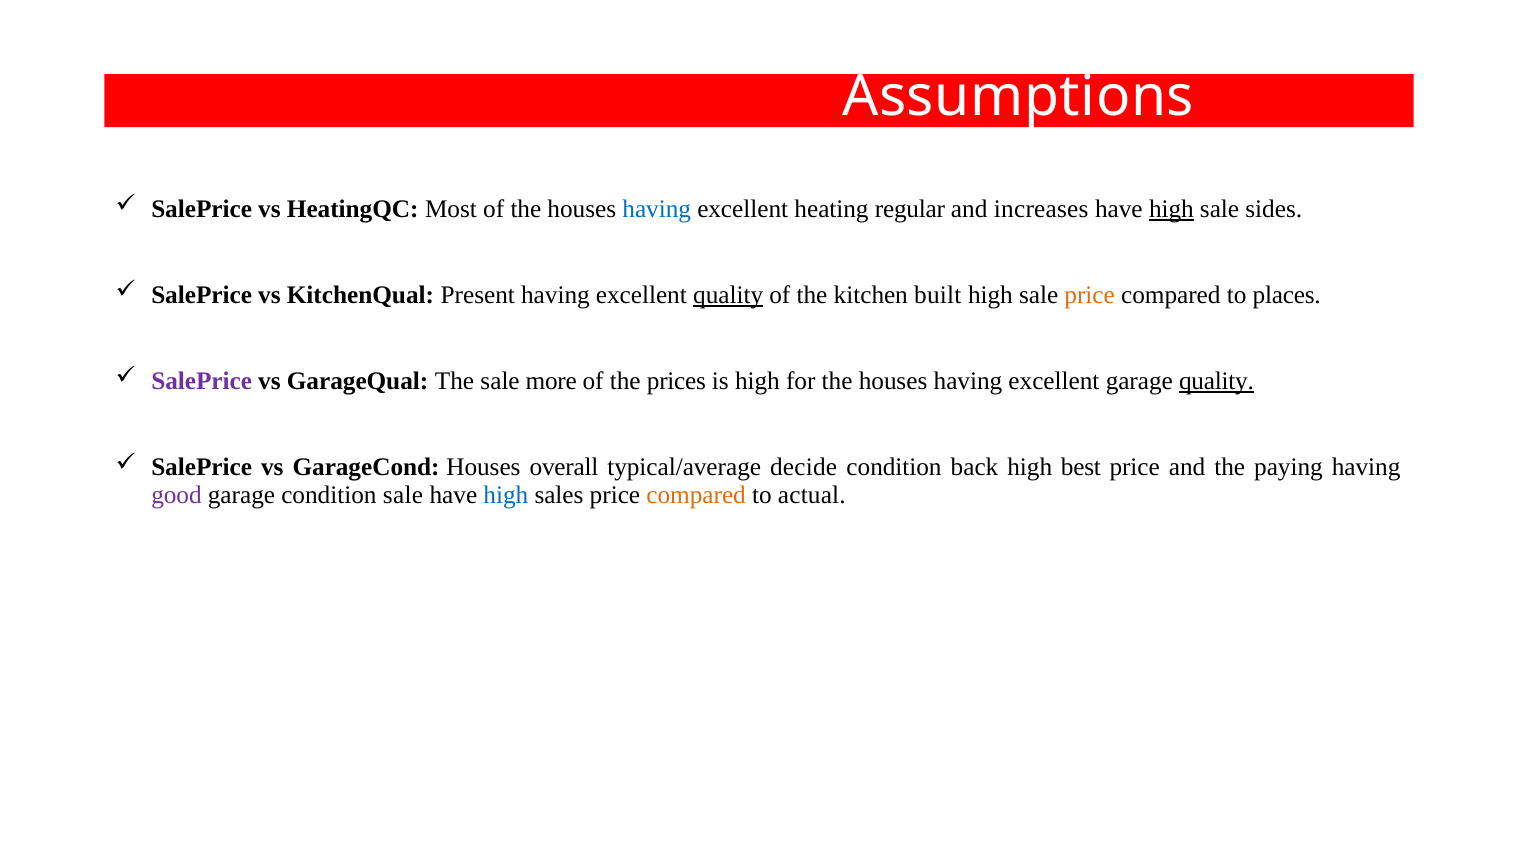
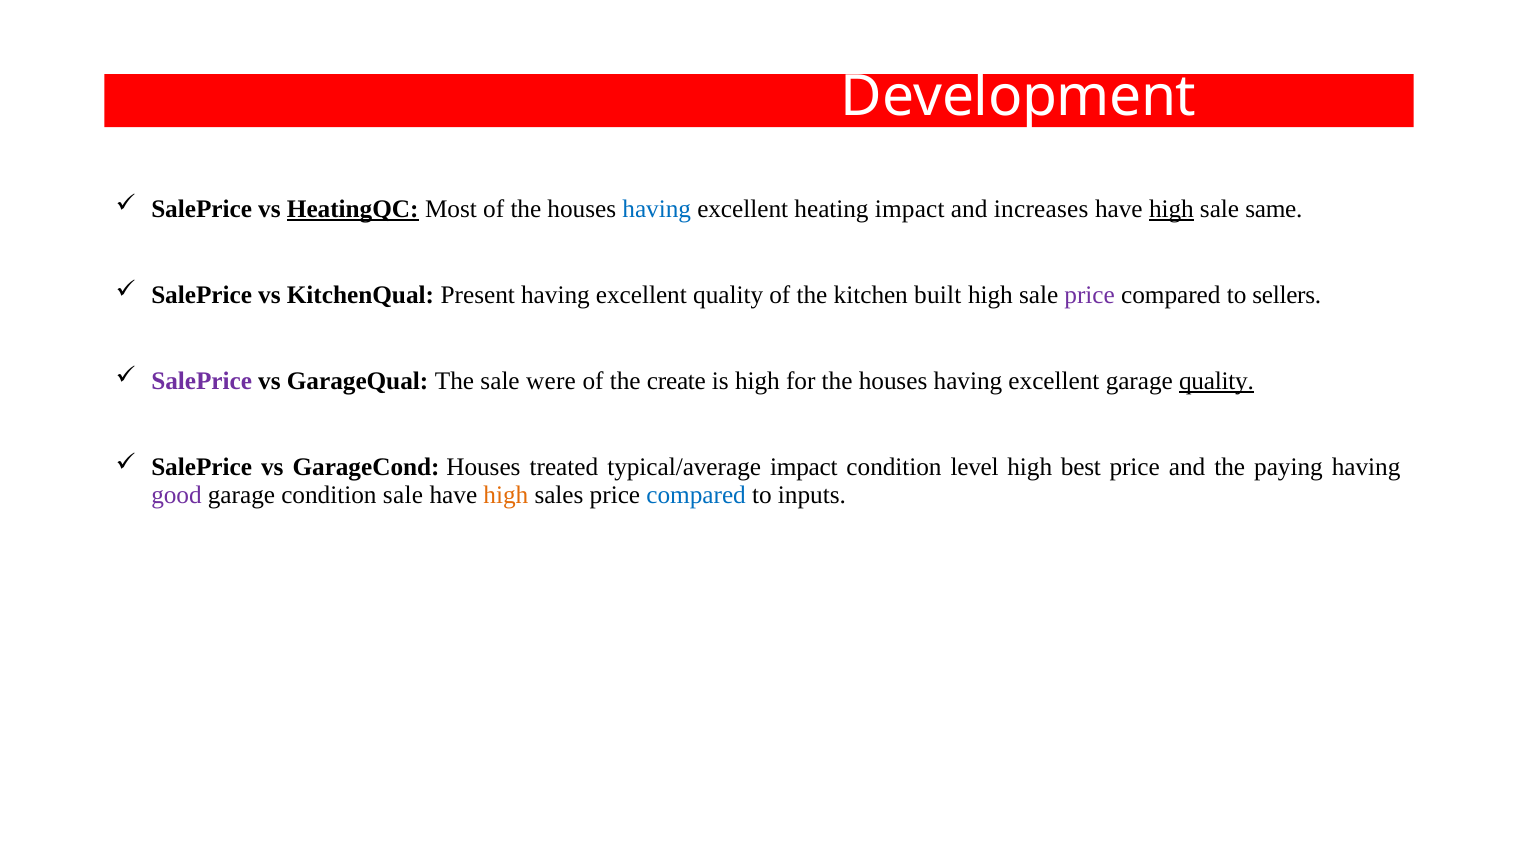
Assumptions: Assumptions -> Development
HeatingQC underline: none -> present
heating regular: regular -> impact
sides: sides -> same
quality at (728, 295) underline: present -> none
price at (1090, 295) colour: orange -> purple
places: places -> sellers
more: more -> were
prices: prices -> create
overall: overall -> treated
typical/average decide: decide -> impact
back: back -> level
high at (506, 495) colour: blue -> orange
compared at (696, 495) colour: orange -> blue
actual: actual -> inputs
